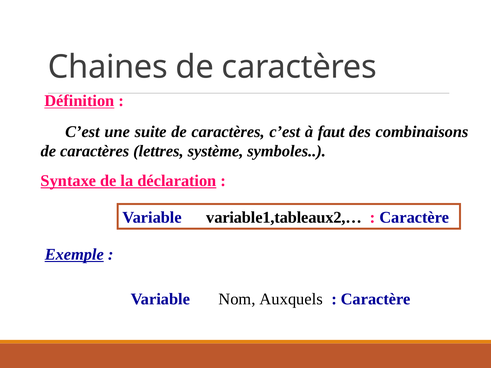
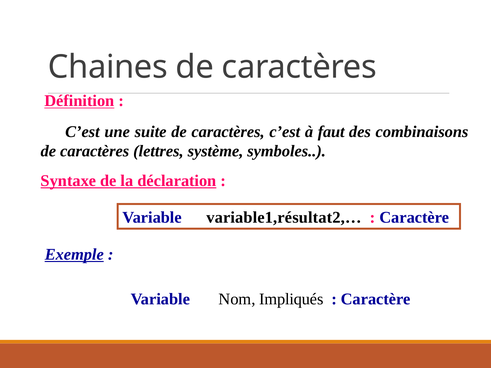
variable1,tableaux2,…: variable1,tableaux2,… -> variable1,résultat2,…
Auxquels: Auxquels -> Impliqués
